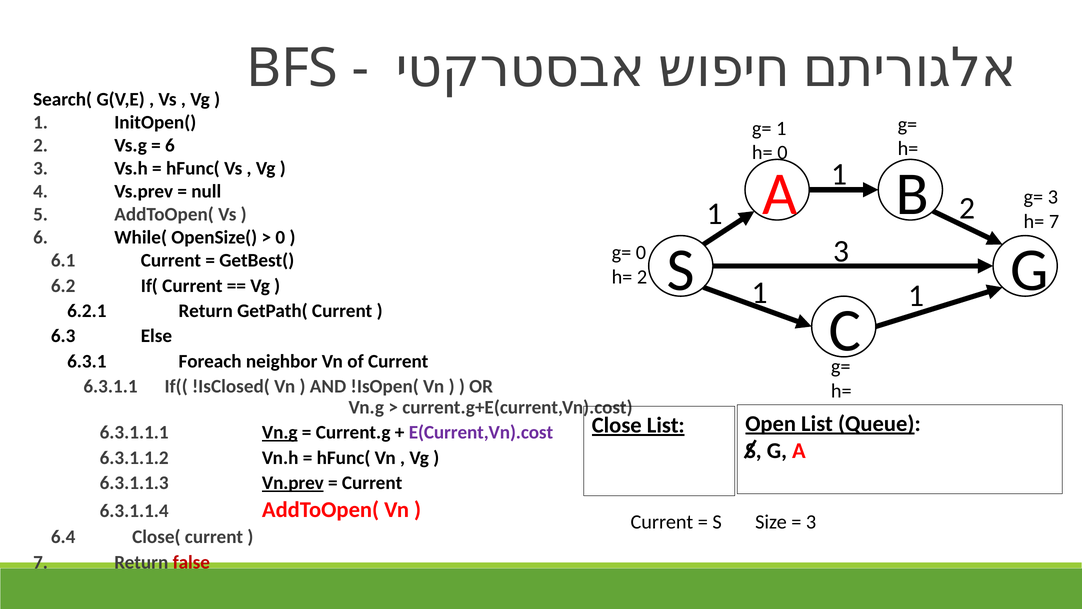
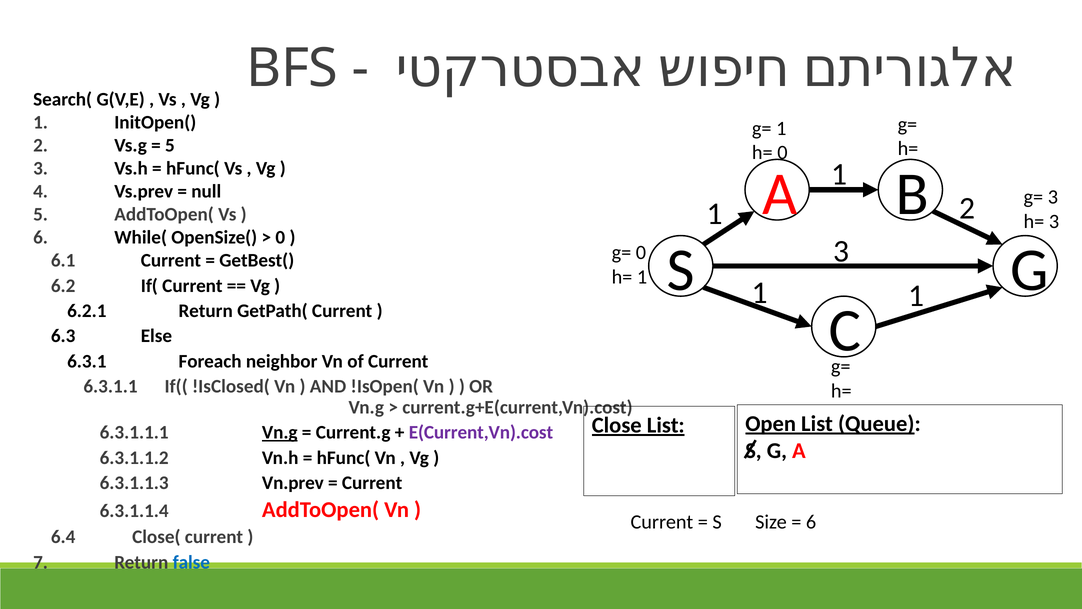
6 at (170, 145): 6 -> 5
h= 7: 7 -> 3
h= 2: 2 -> 1
Vn.prev underline: present -> none
3 at (811, 522): 3 -> 6
false colour: red -> blue
